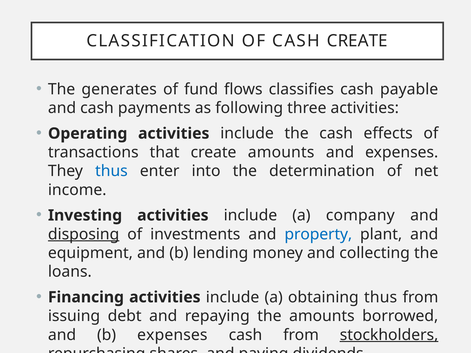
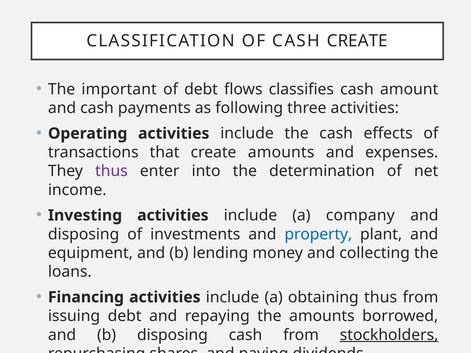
generates: generates -> important
of fund: fund -> debt
payable: payable -> amount
thus at (111, 171) colour: blue -> purple
disposing at (84, 234) underline: present -> none
b expenses: expenses -> disposing
